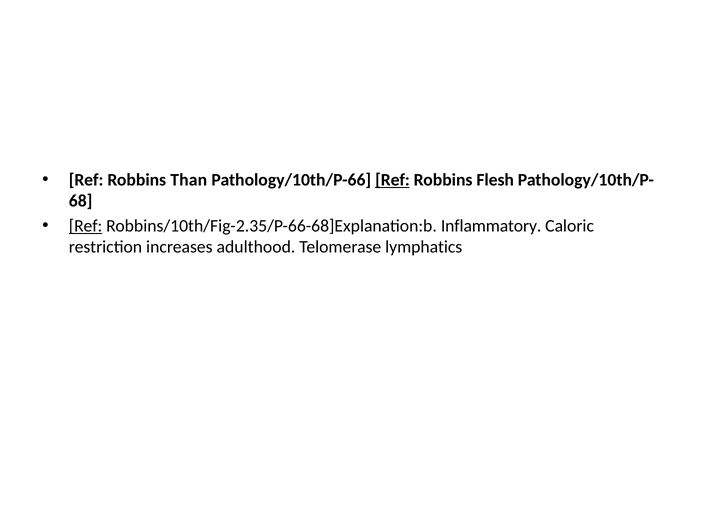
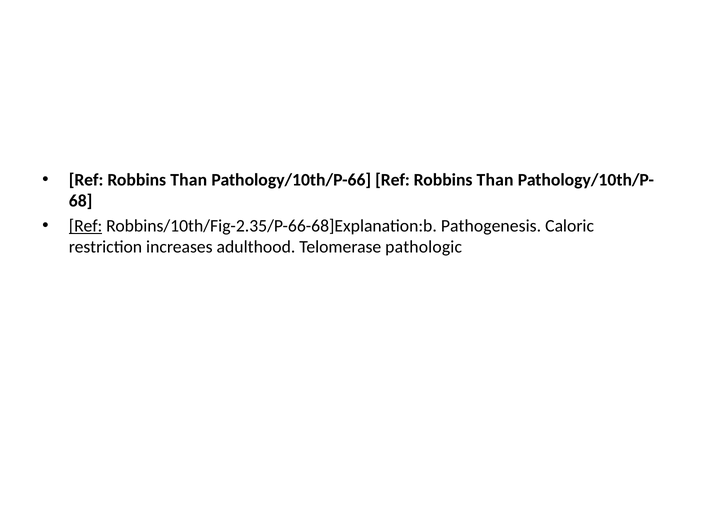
Ref at (392, 180) underline: present -> none
Flesh at (495, 180): Flesh -> Than
Inflammatory: Inflammatory -> Pathogenesis
lymphatics: lymphatics -> pathologic
